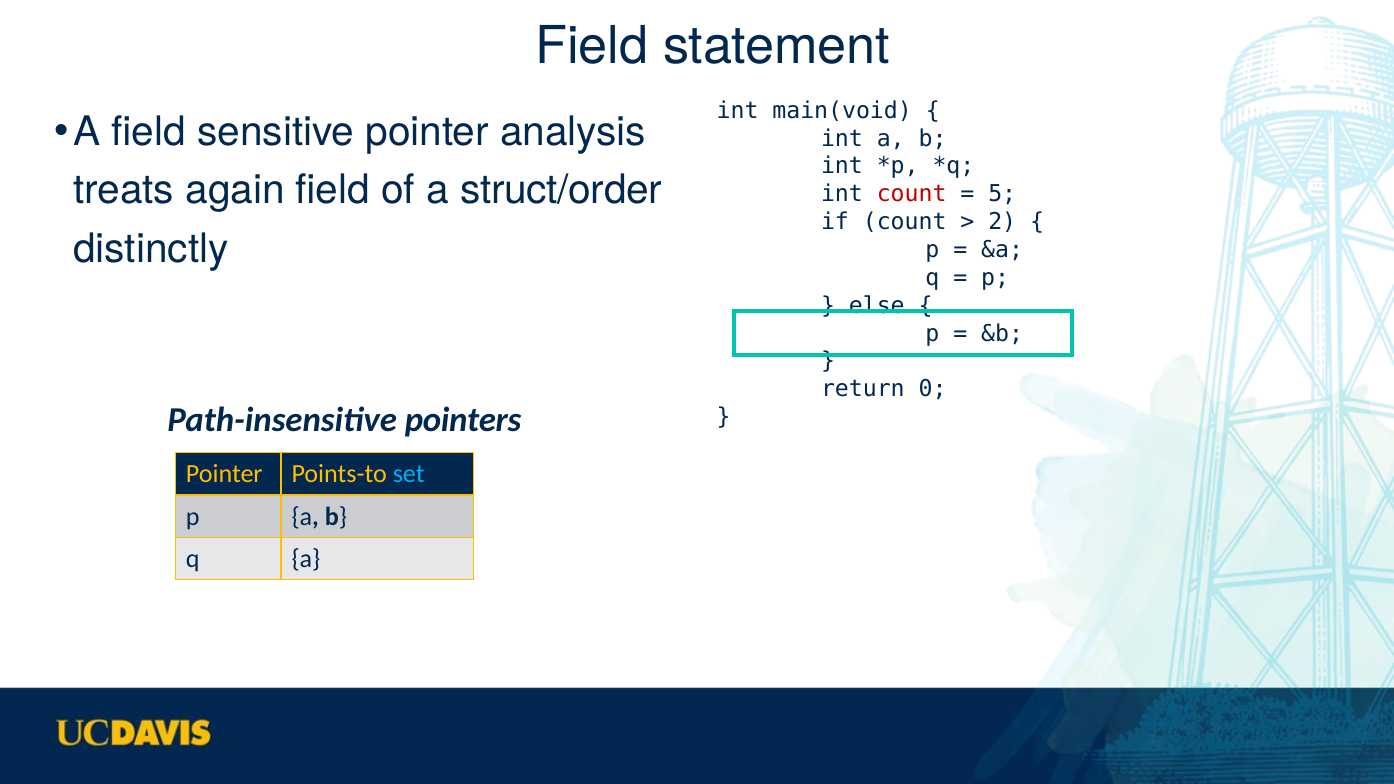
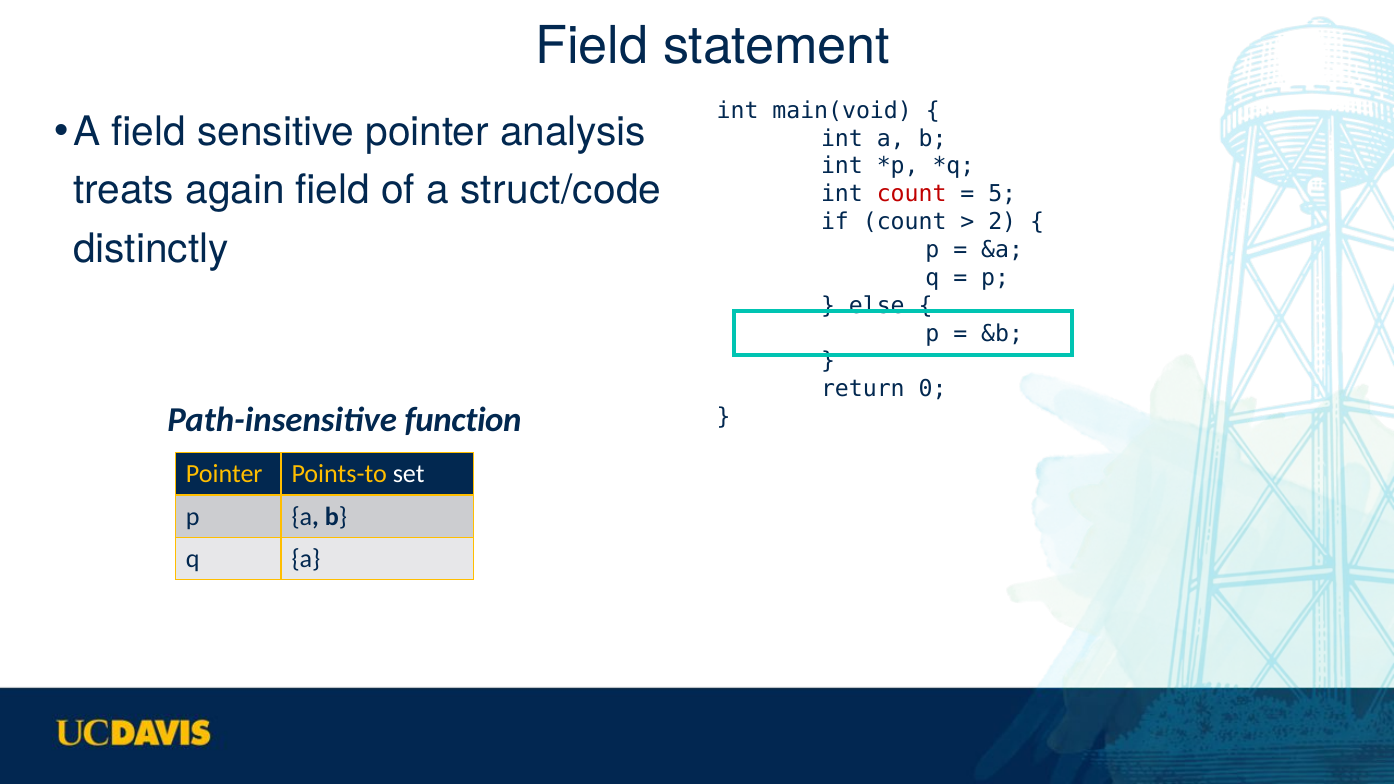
struct/order: struct/order -> struct/code
pointers: pointers -> function
set colour: light blue -> white
